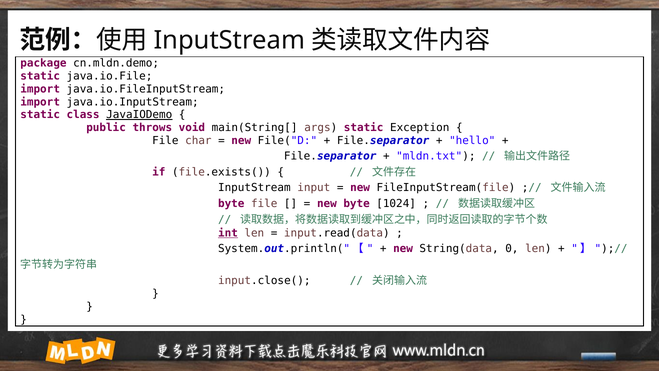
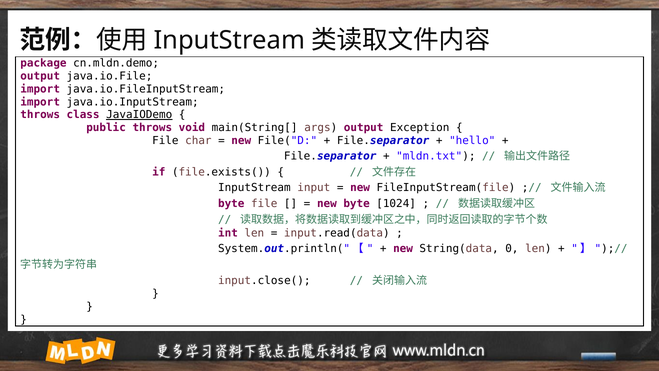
static at (40, 76): static -> output
static at (40, 115): static -> throws
args static: static -> output
int underline: present -> none
